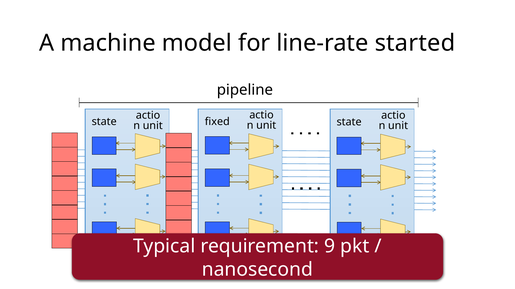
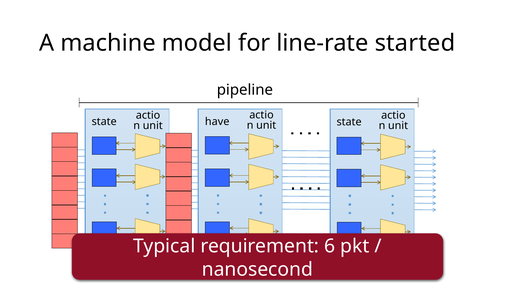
fixed: fixed -> have
9: 9 -> 6
